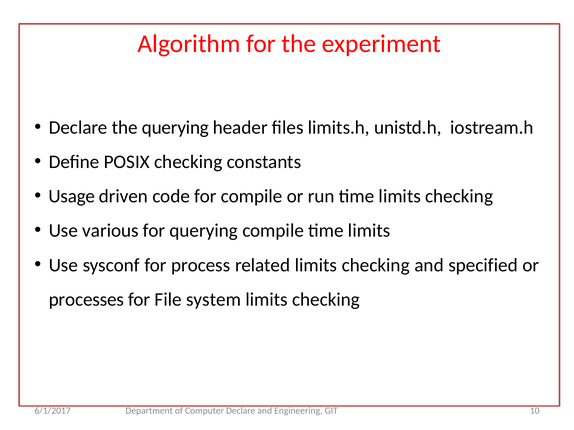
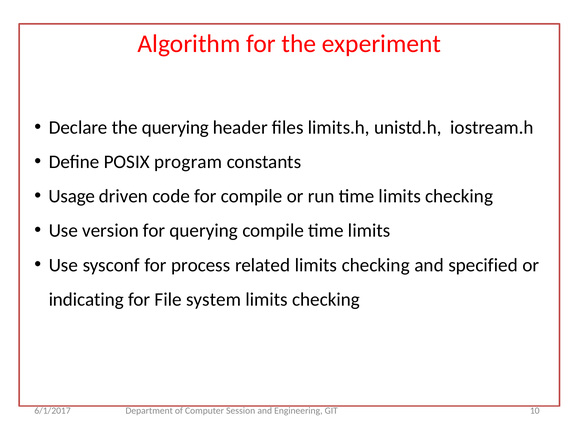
POSIX checking: checking -> program
various: various -> version
processes: processes -> indicating
Computer Declare: Declare -> Session
